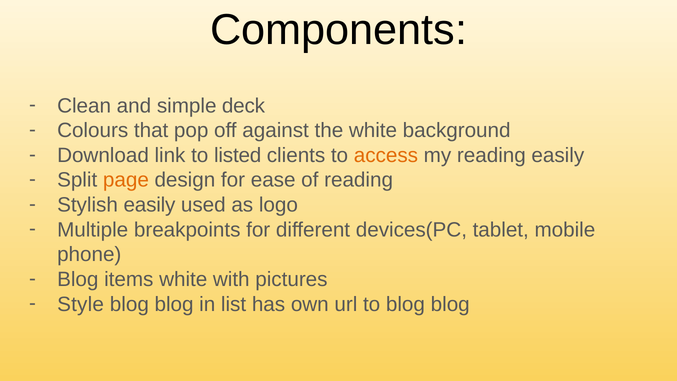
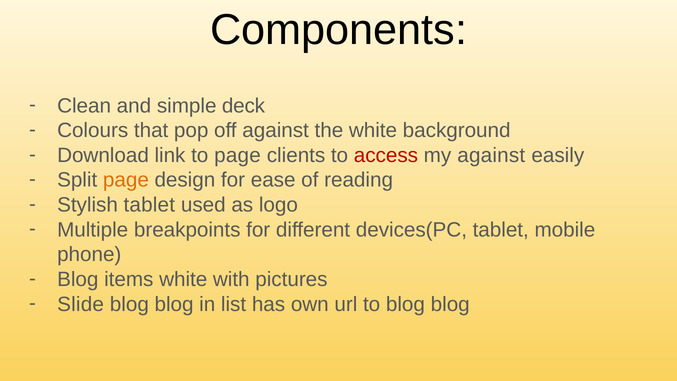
to listed: listed -> page
access colour: orange -> red
my reading: reading -> against
Stylish easily: easily -> tablet
Style: Style -> Slide
